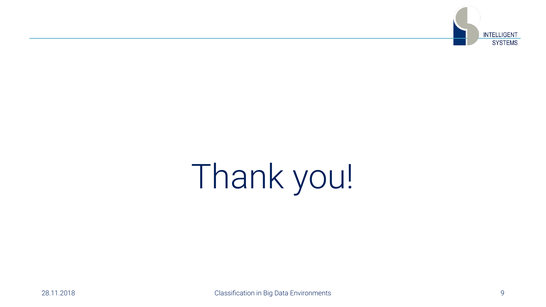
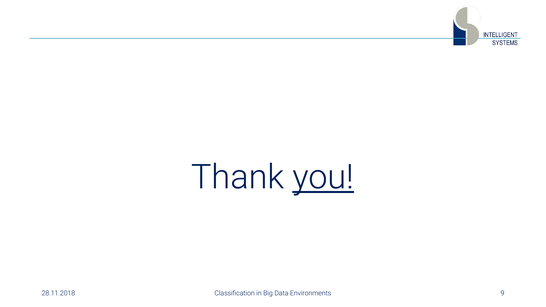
you underline: none -> present
